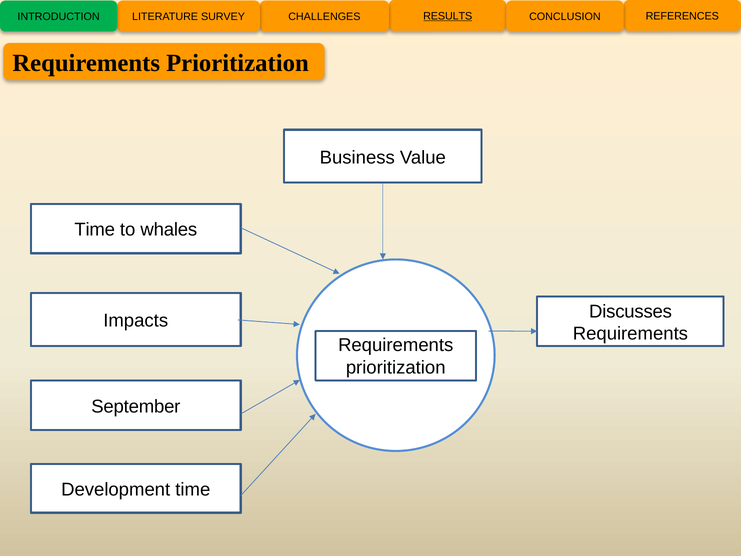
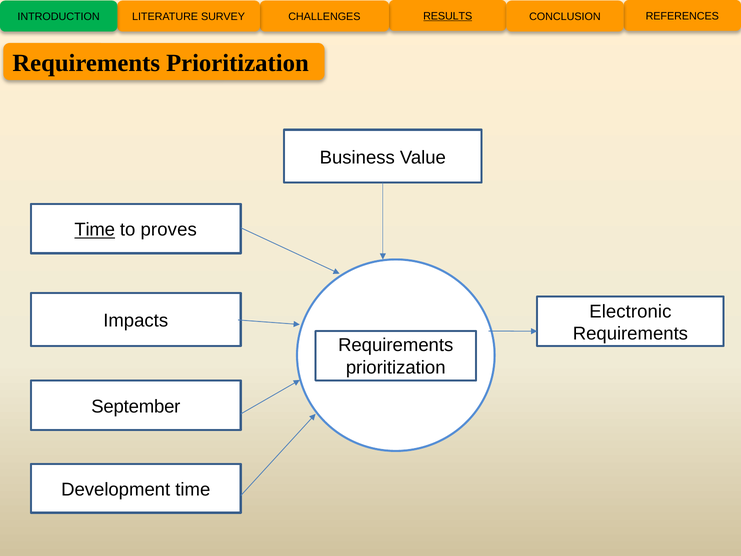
Time at (95, 230) underline: none -> present
whales: whales -> proves
Discusses: Discusses -> Electronic
